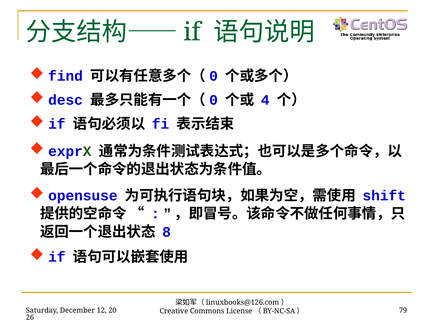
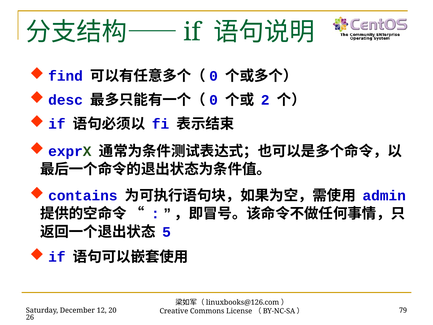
4: 4 -> 2
opensuse: opensuse -> contains
shift: shift -> admin
8: 8 -> 5
